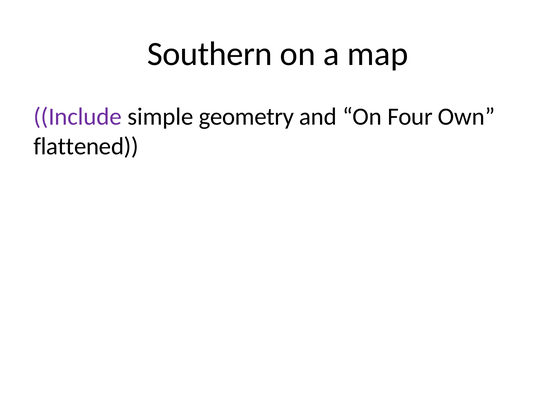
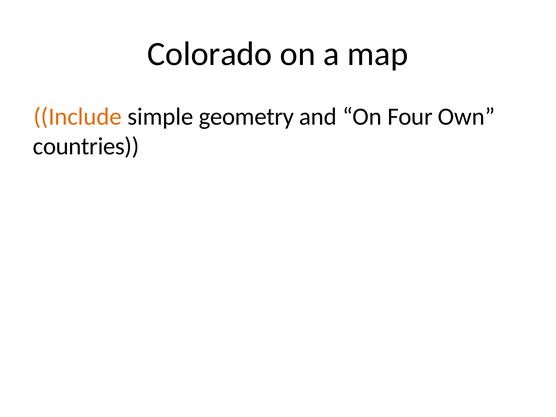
Southern: Southern -> Colorado
Include colour: purple -> orange
flattened: flattened -> countries
